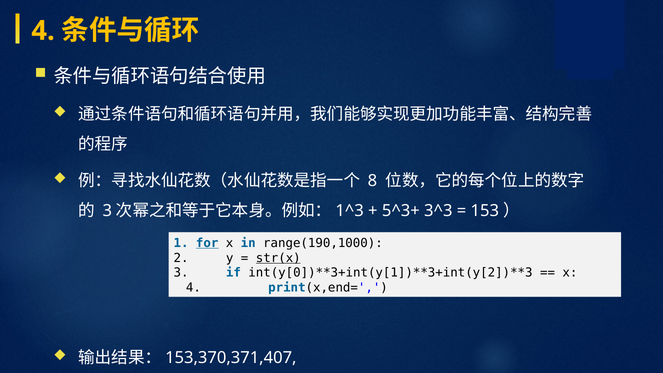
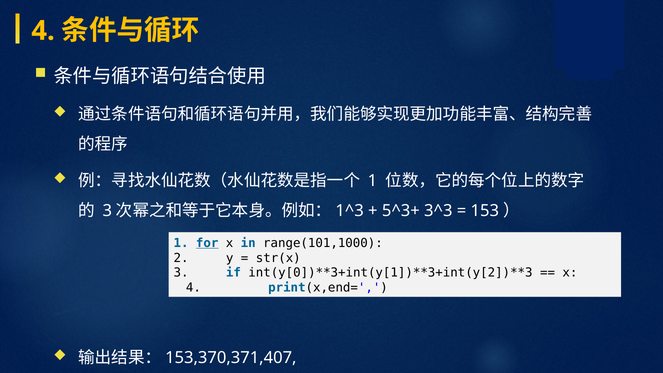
8 at (372, 181): 8 -> 1
range(190,1000: range(190,1000 -> range(101,1000
str(x underline: present -> none
